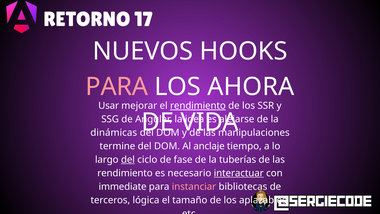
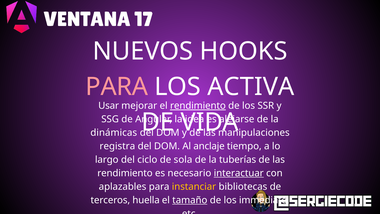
RETORNO: RETORNO -> VENTANA
AHORA: AHORA -> ACTIVA
termine: termine -> registra
del at (128, 159) underline: present -> none
fase: fase -> sola
immediate: immediate -> aplazables
instanciar colour: pink -> yellow
lógica: lógica -> huella
tamaño underline: none -> present
aplazables: aplazables -> immediate
